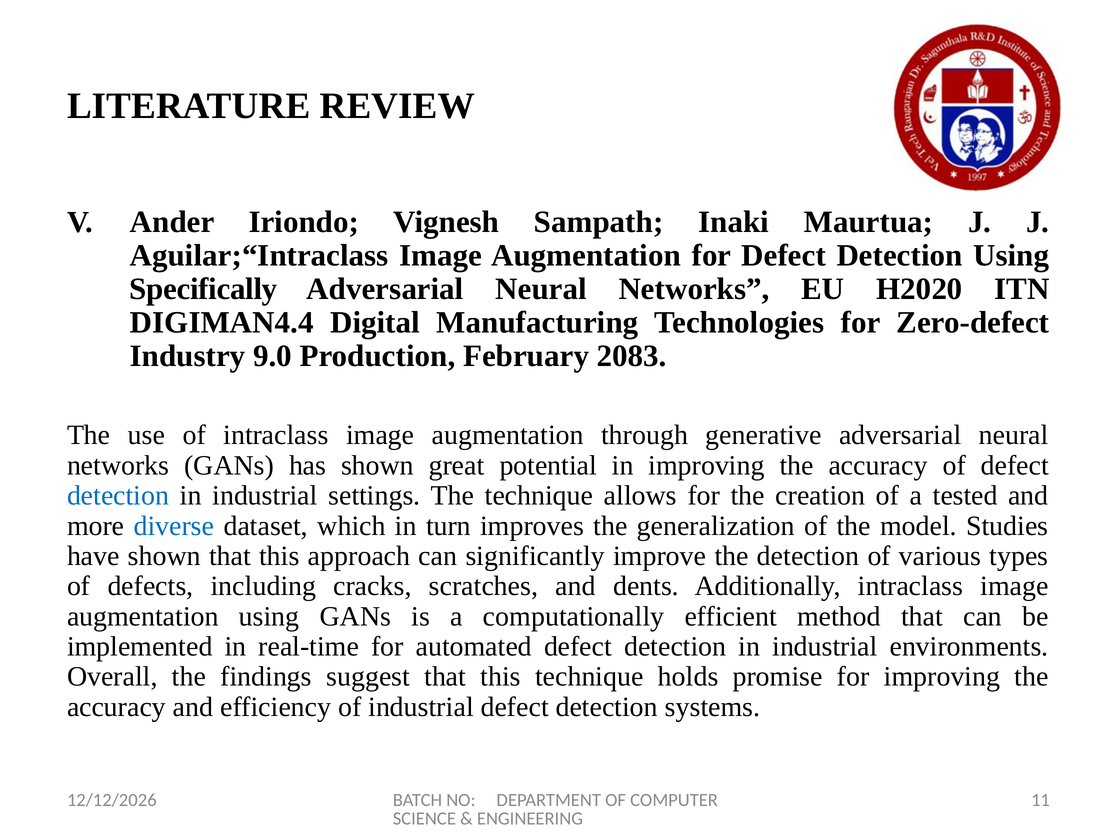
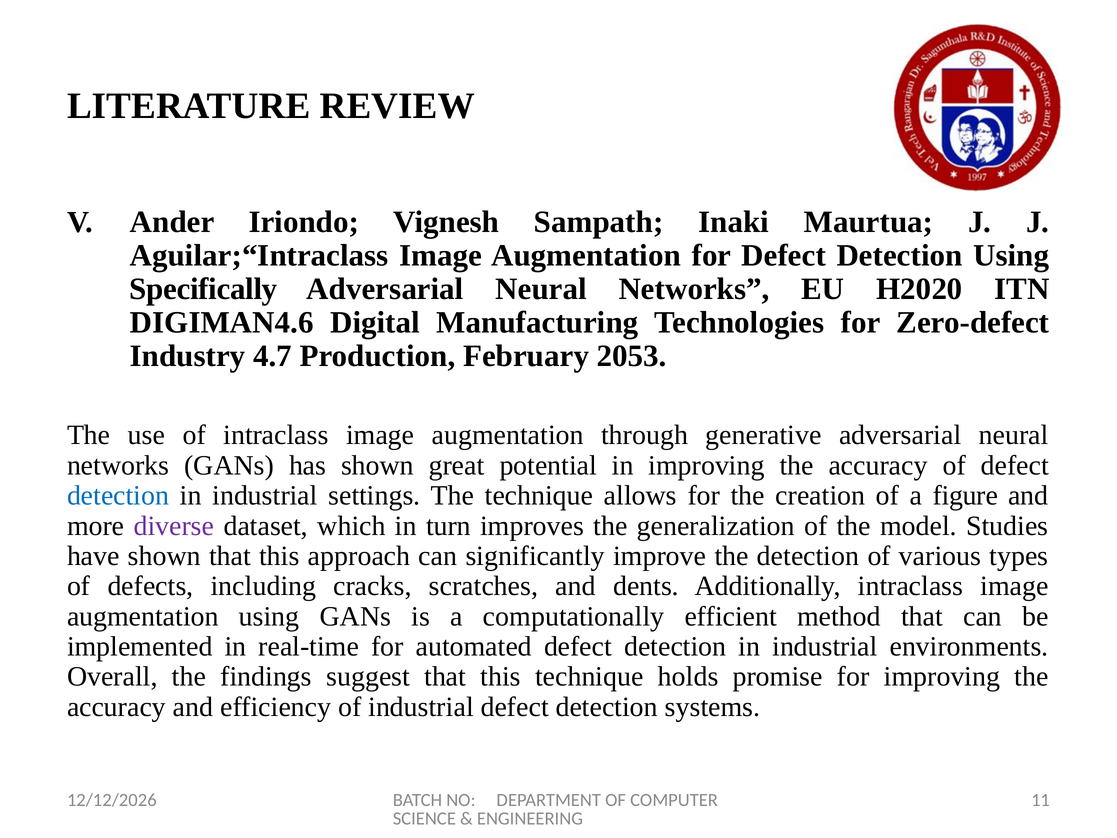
DIGIMAN4.4: DIGIMAN4.4 -> DIGIMAN4.6
9.0: 9.0 -> 4.7
2083: 2083 -> 2053
tested: tested -> figure
diverse colour: blue -> purple
